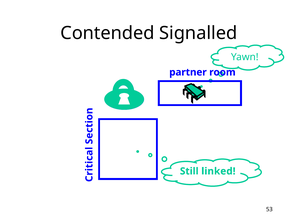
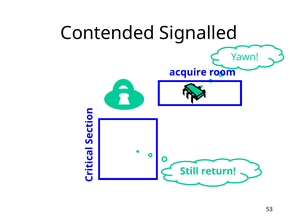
partner: partner -> acquire
linked: linked -> return
